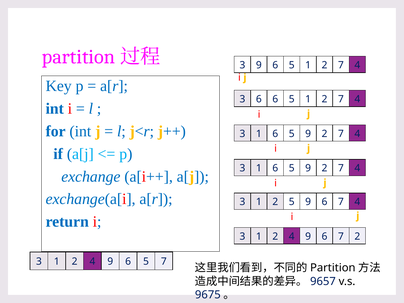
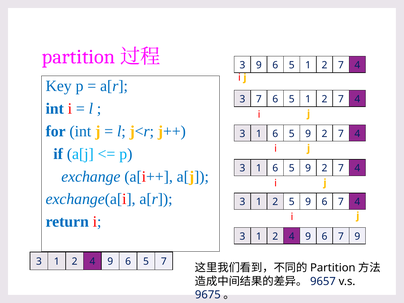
3 6: 6 -> 7
7 2: 2 -> 9
